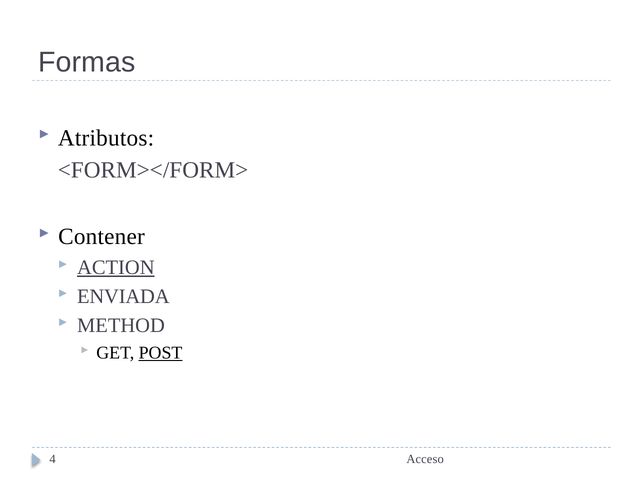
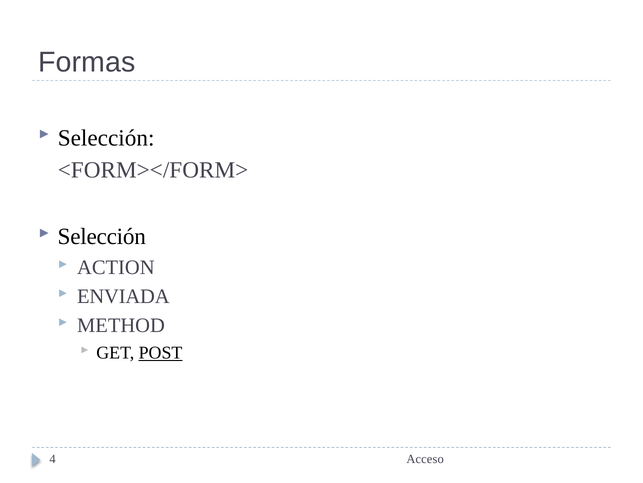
Atributos at (106, 138): Atributos -> Selección
Contener at (102, 236): Contener -> Selección
ACTION underline: present -> none
